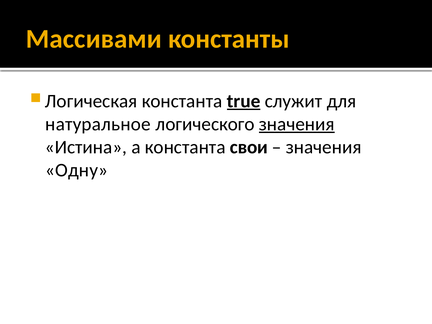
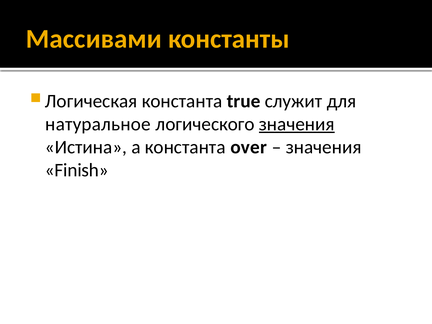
true underline: present -> none
свои: свои -> over
Одну: Одну -> Finish
